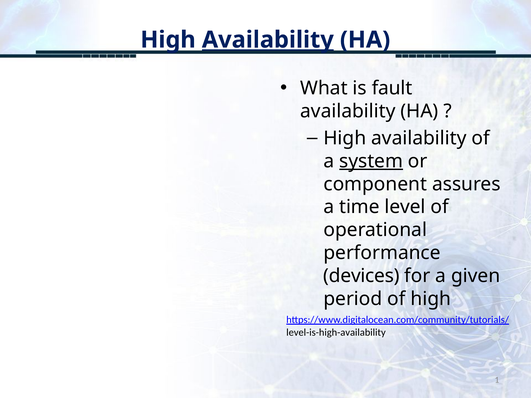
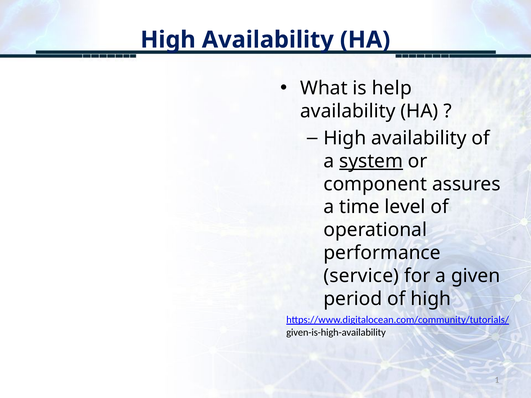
Availability at (268, 40) underline: present -> none
fault: fault -> help
devices: devices -> service
level-is-high-availability: level-is-high-availability -> given-is-high-availability
